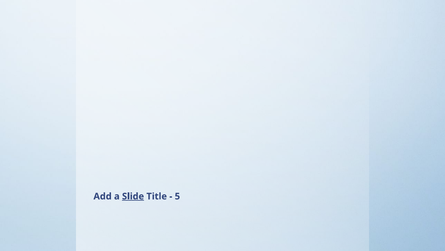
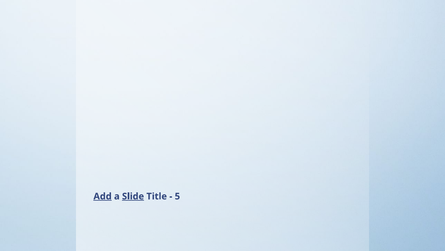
Add underline: none -> present
